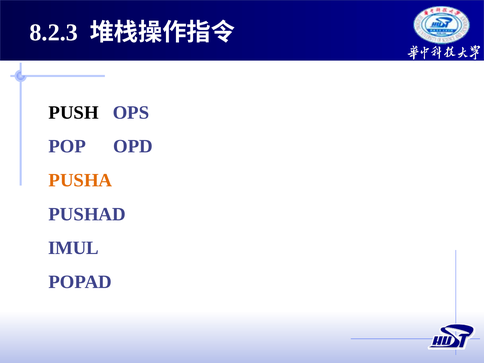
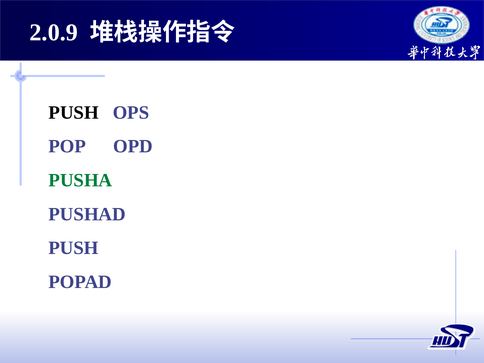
8.2.3: 8.2.3 -> 2.0.9
PUSHA colour: orange -> green
IMUL at (74, 248): IMUL -> PUSH
